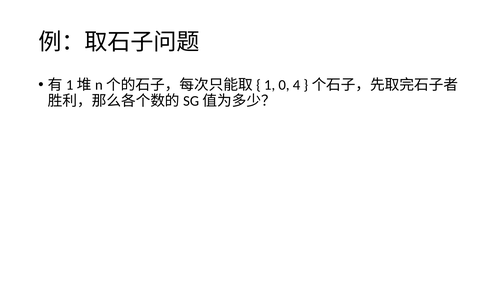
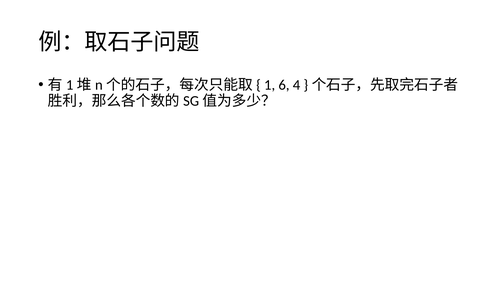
0: 0 -> 6
